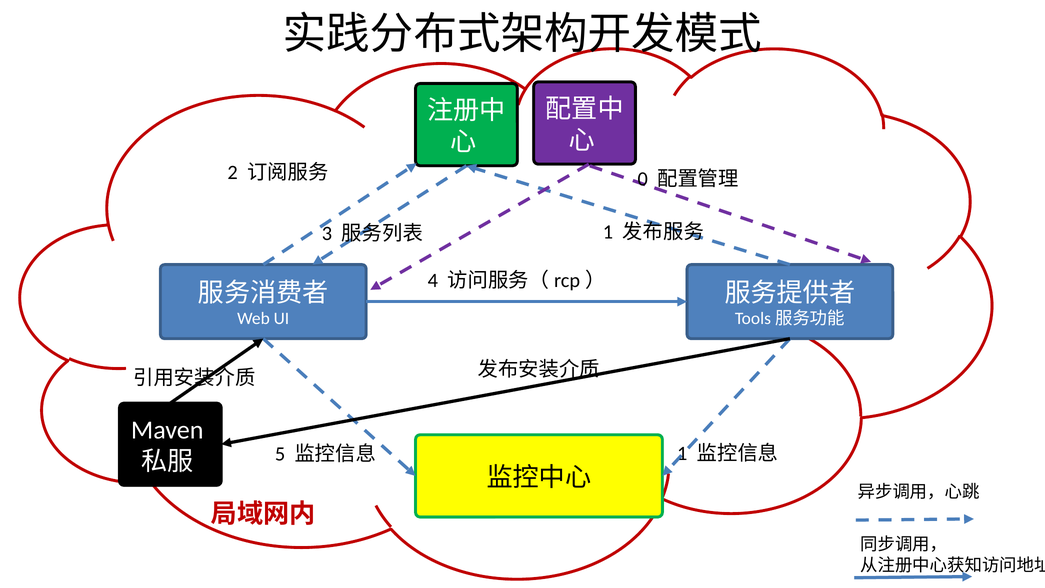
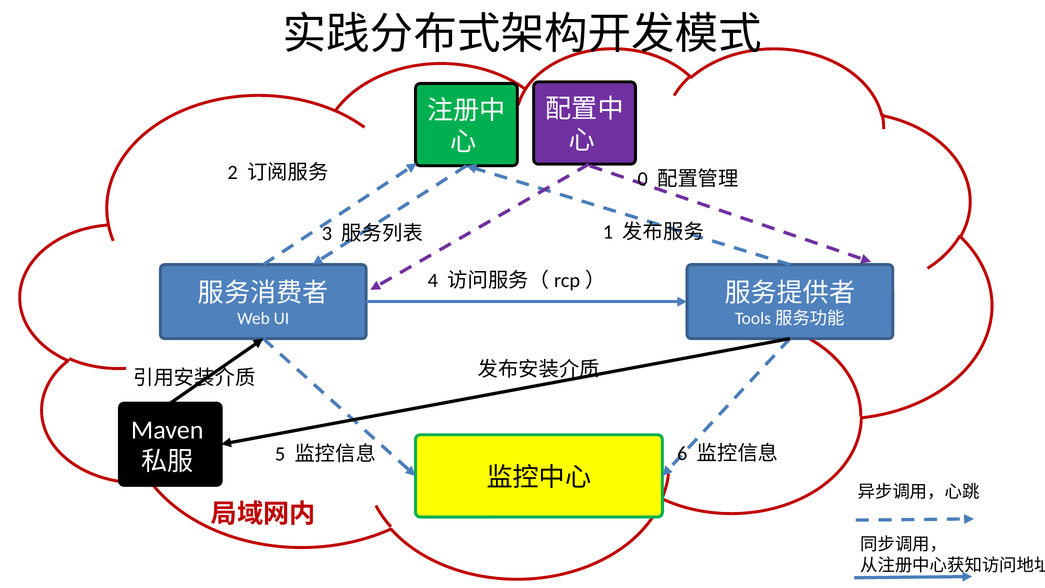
1 at (682, 453): 1 -> 6
